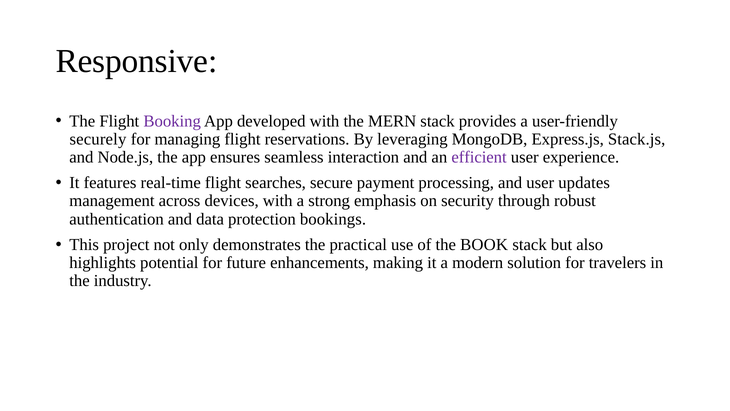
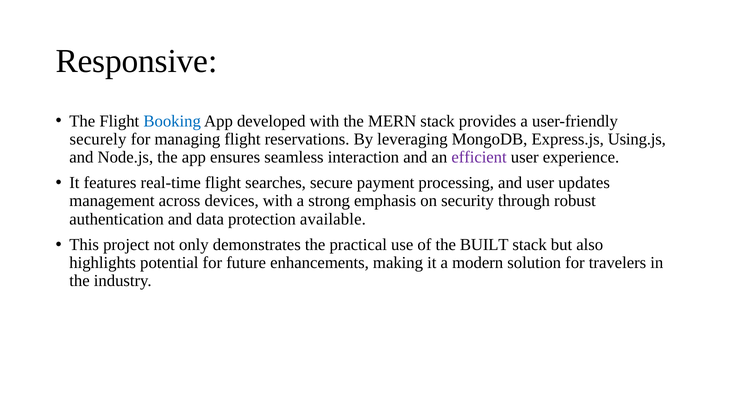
Booking colour: purple -> blue
Stack.js: Stack.js -> Using.js
bookings: bookings -> available
BOOK: BOOK -> BUILT
